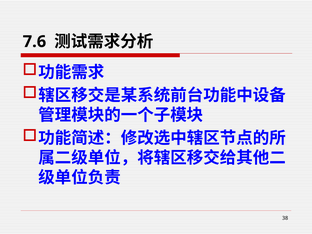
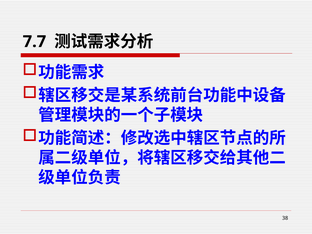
7.6: 7.6 -> 7.7
